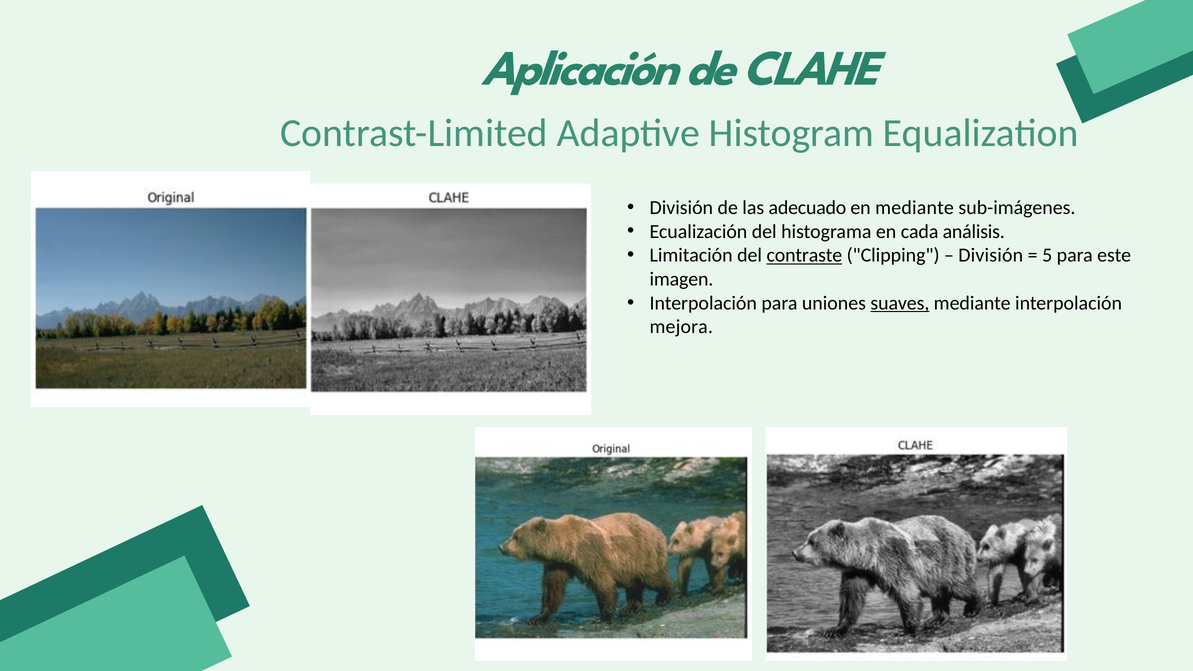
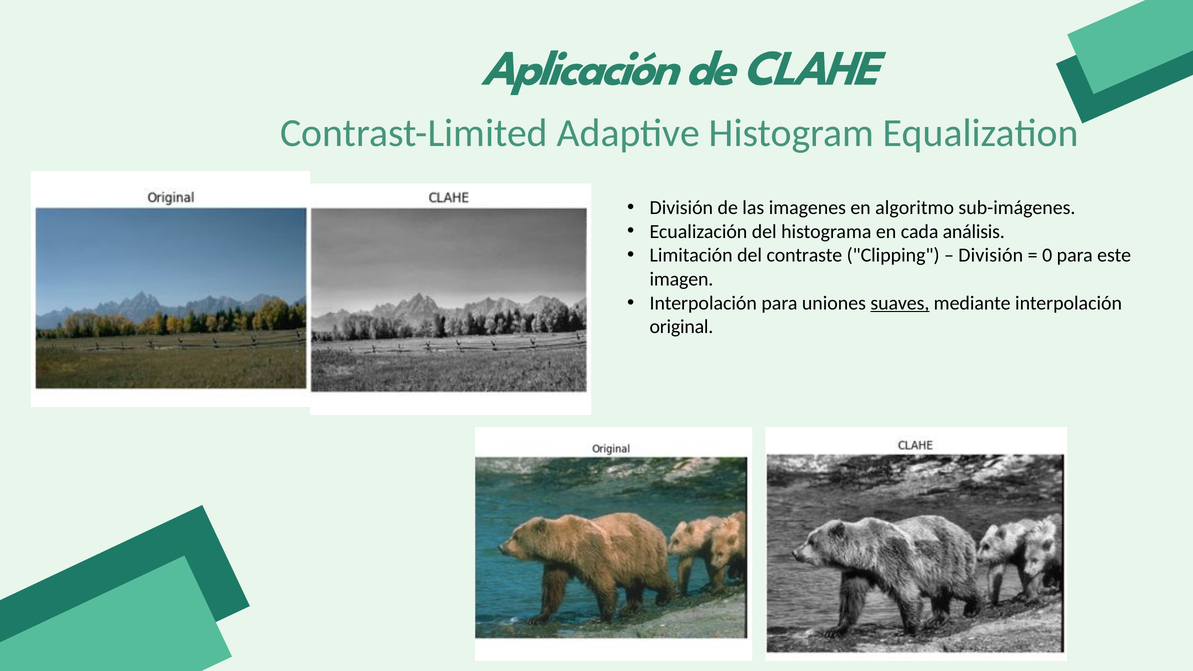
adecuado: adecuado -> imagenes
en mediante: mediante -> algoritmo
contraste underline: present -> none
5: 5 -> 0
mejora: mejora -> original
